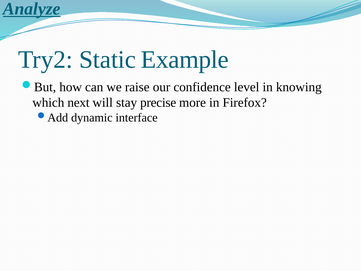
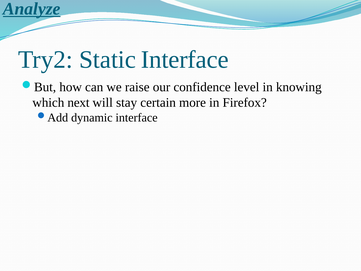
Static Example: Example -> Interface
precise: precise -> certain
